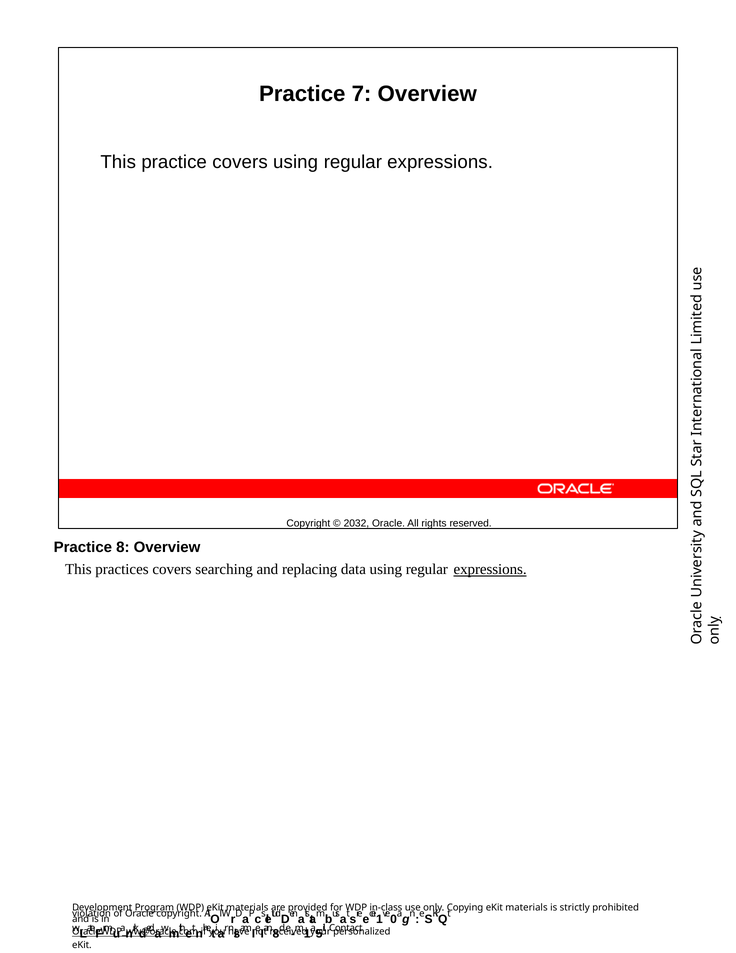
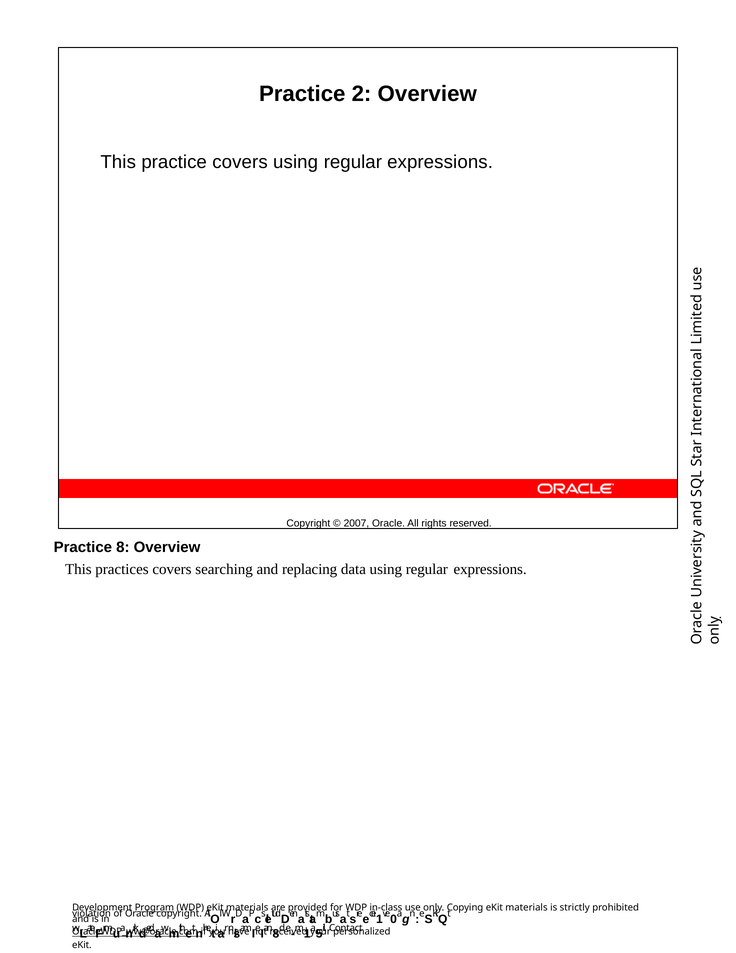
7: 7 -> 2
2032: 2032 -> 2007
expressions at (490, 569) underline: present -> none
